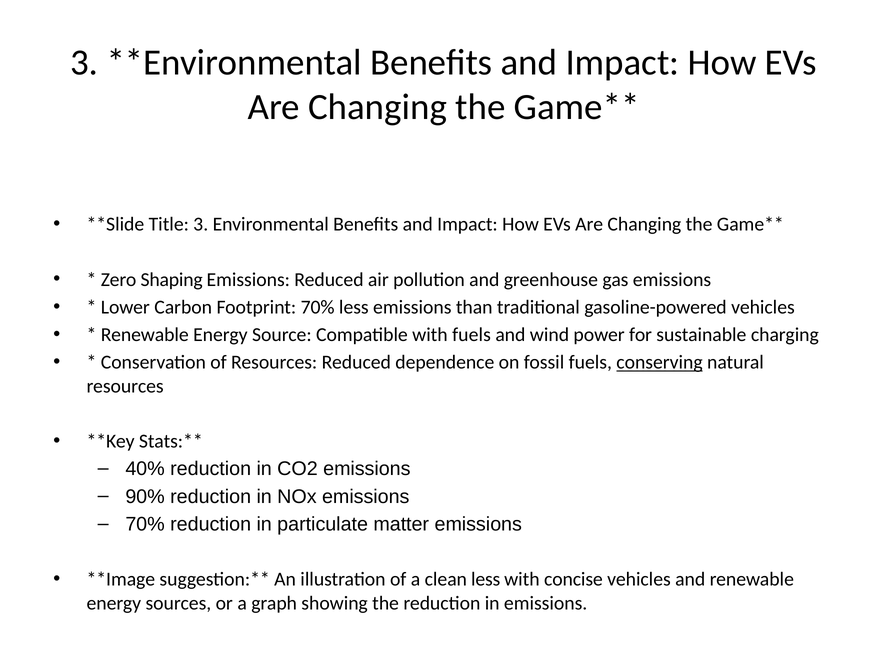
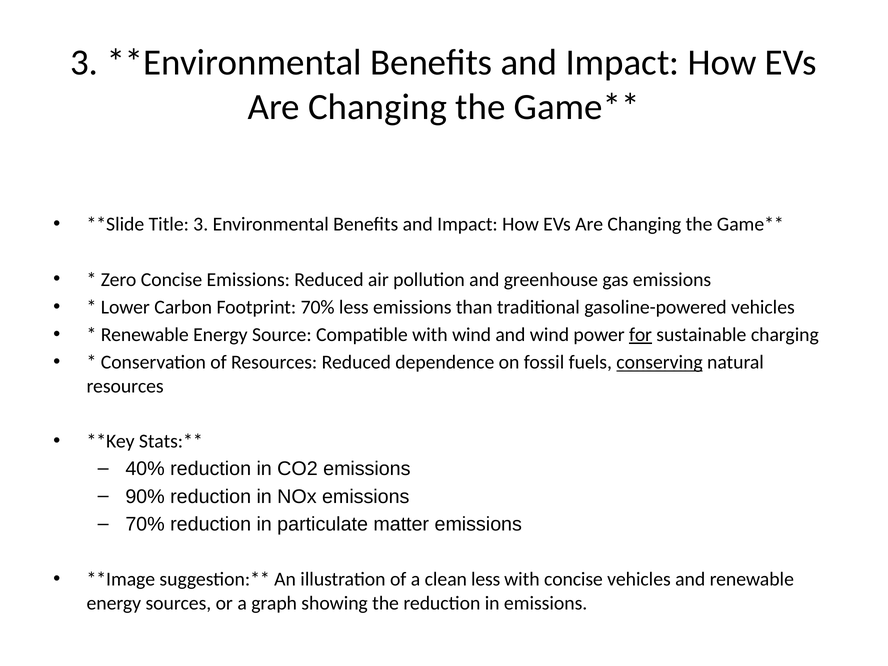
Zero Shaping: Shaping -> Concise
with fuels: fuels -> wind
for underline: none -> present
